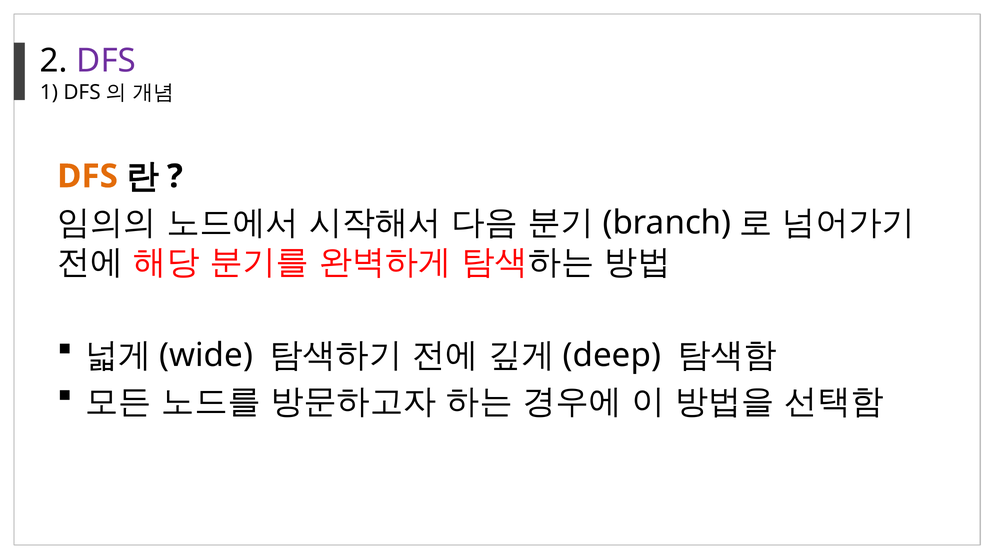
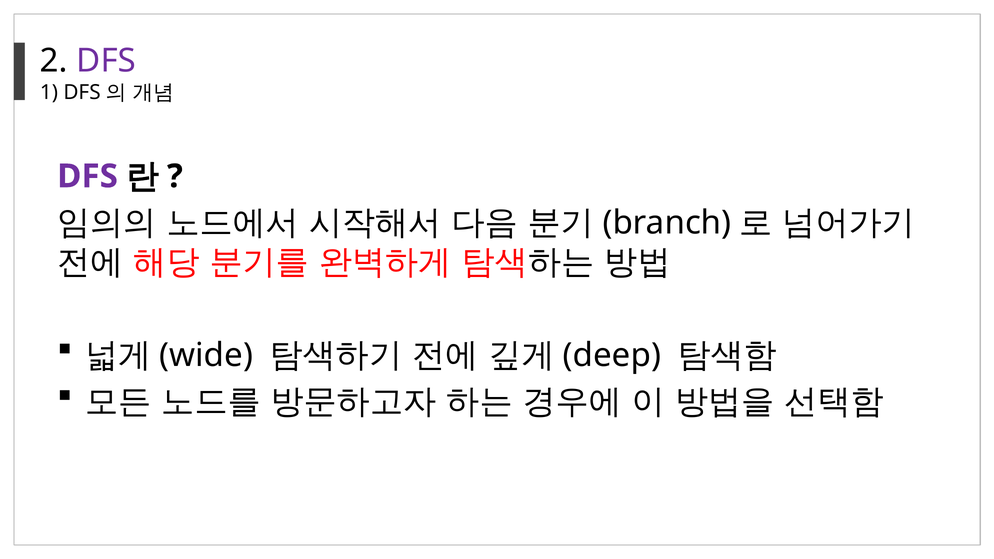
DFS at (88, 176) colour: orange -> purple
